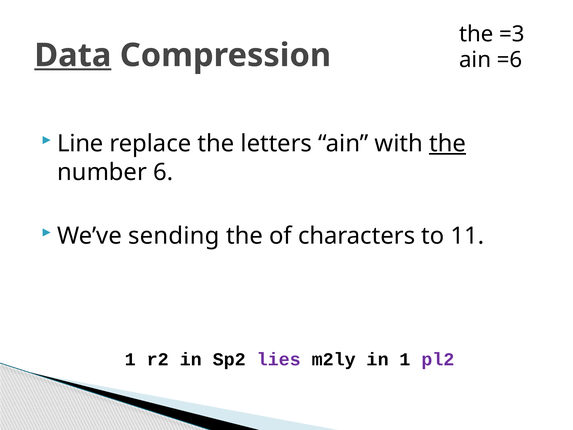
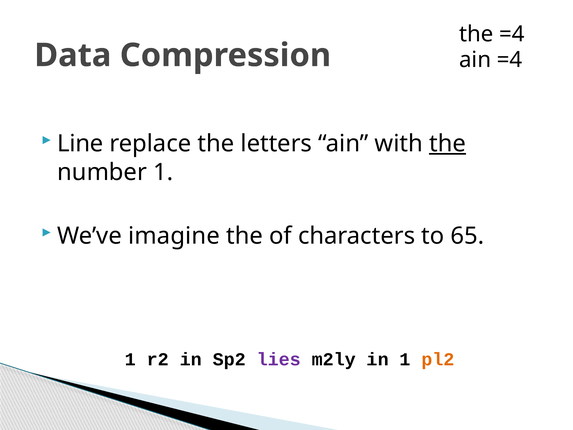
the =3: =3 -> =4
Data underline: present -> none
ain =6: =6 -> =4
number 6: 6 -> 1
sending: sending -> imagine
11: 11 -> 65
pl2 colour: purple -> orange
